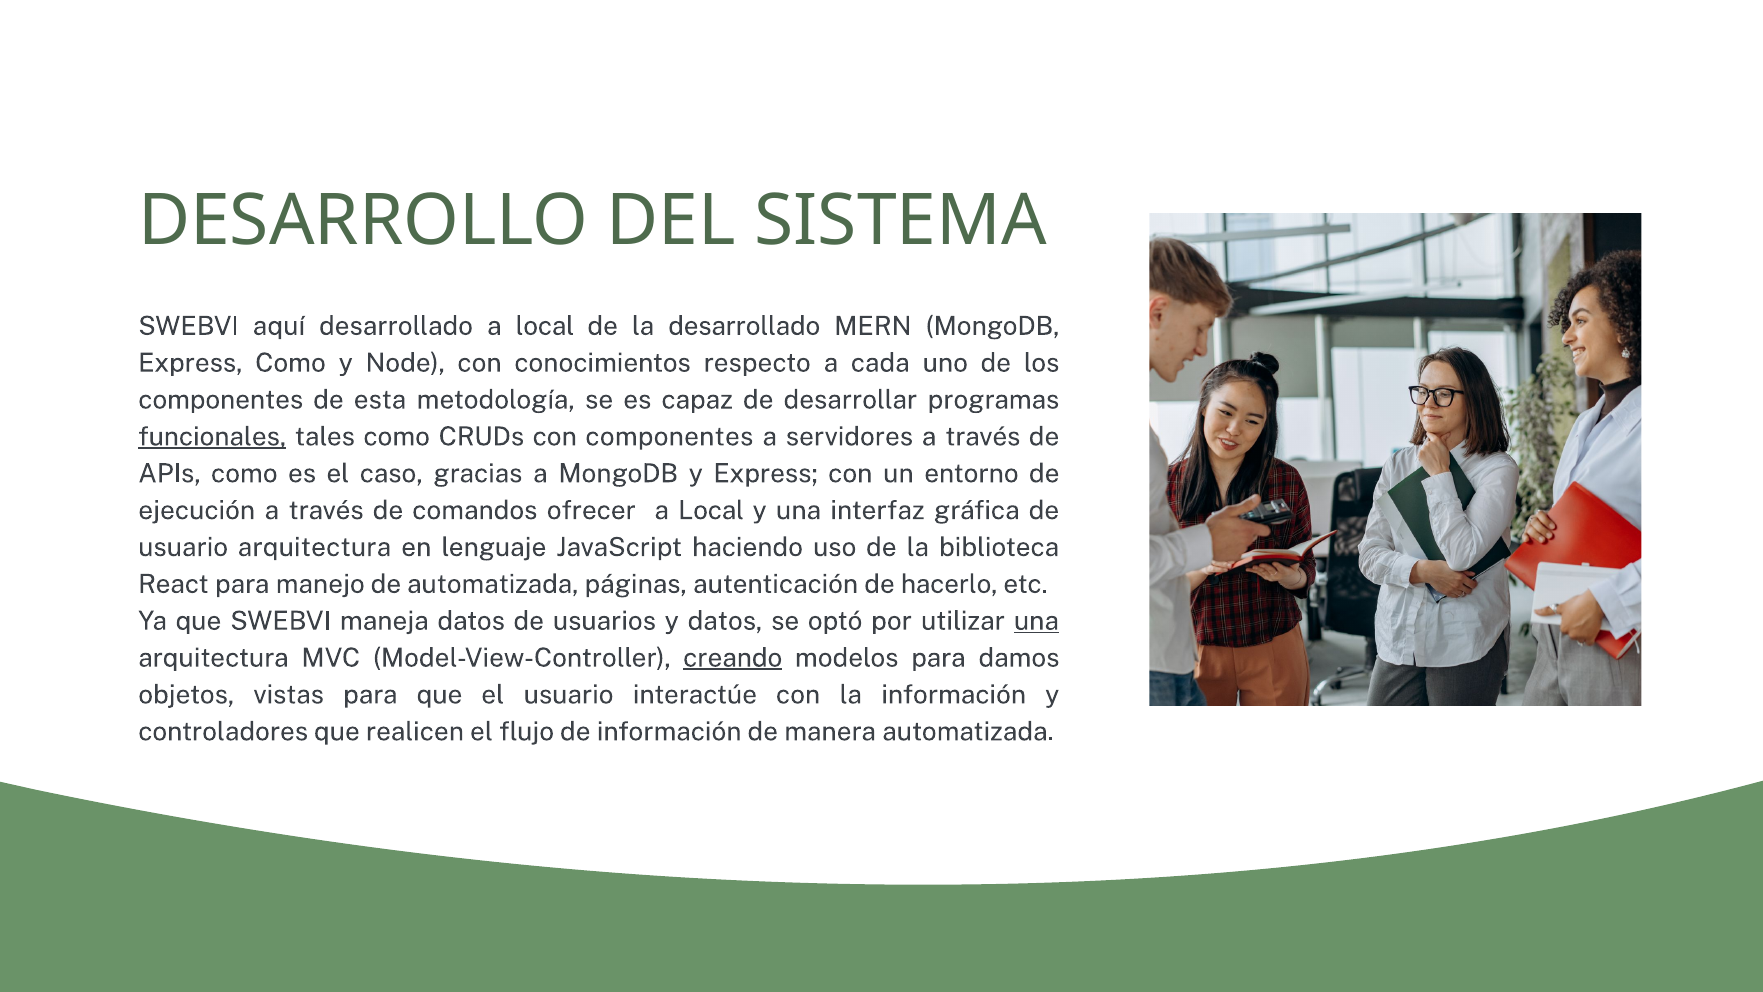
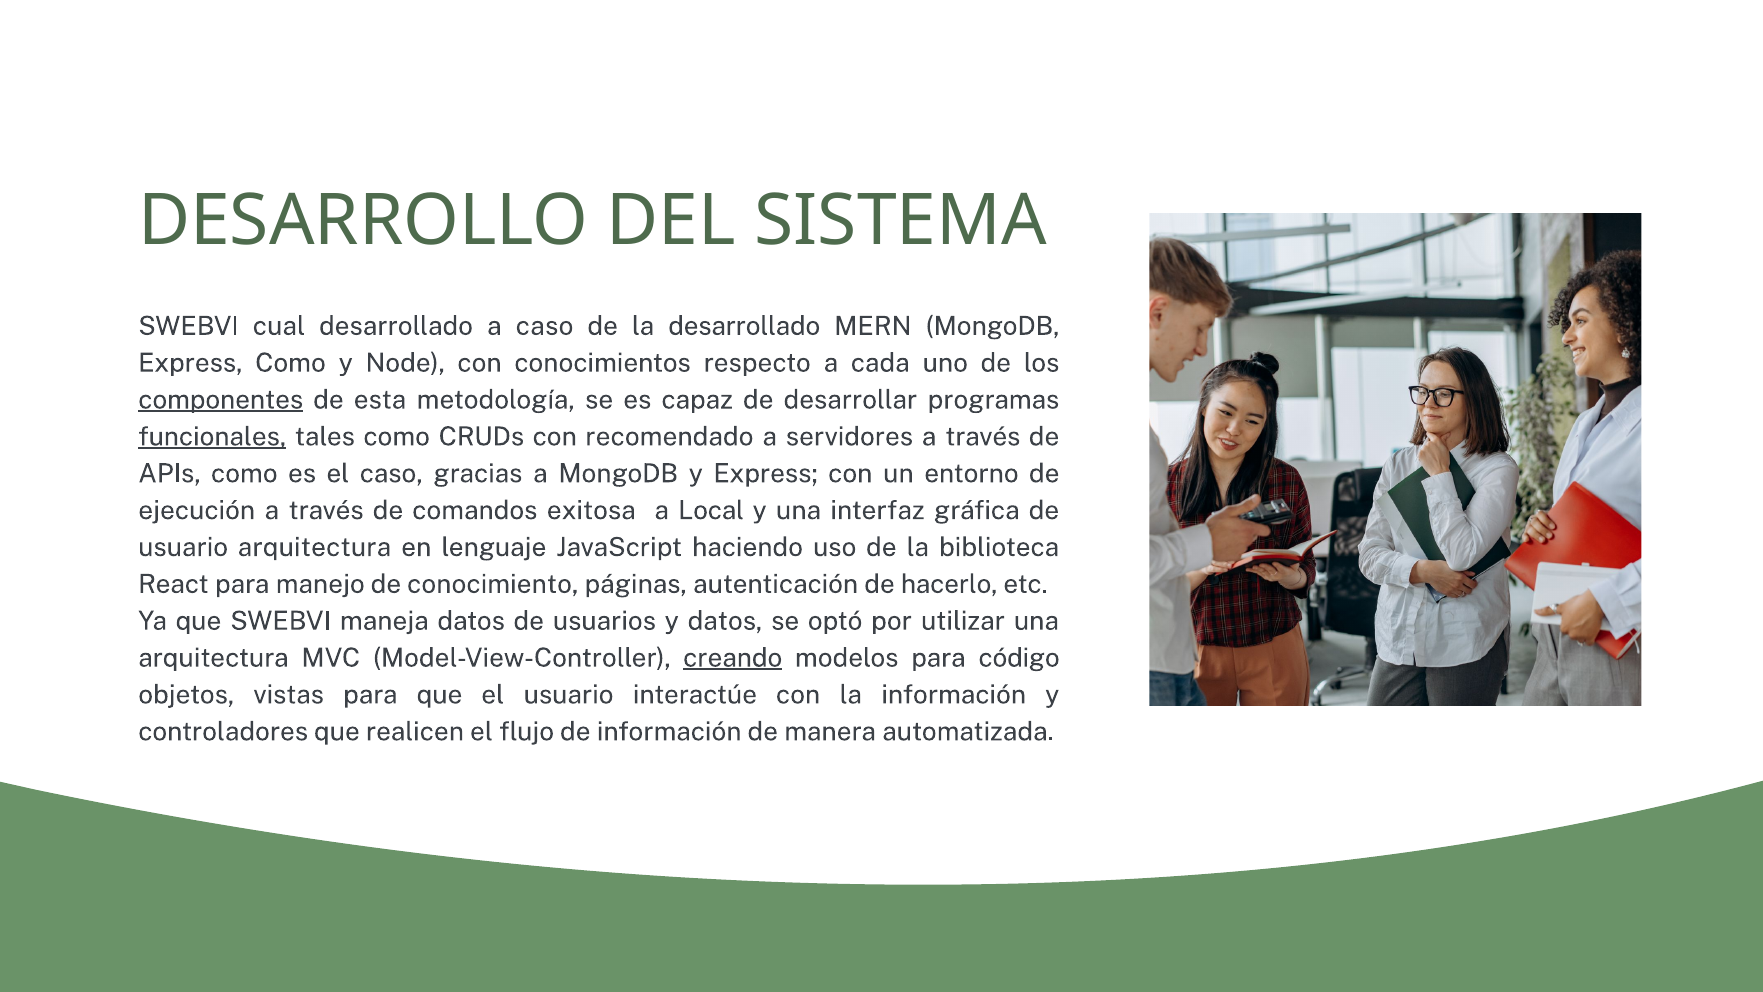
aquí: aquí -> cual
desarrollado a local: local -> caso
componentes at (221, 400) underline: none -> present
con componentes: componentes -> recomendado
ofrecer: ofrecer -> exitosa
de automatizada: automatizada -> conocimiento
una at (1036, 621) underline: present -> none
damos: damos -> código
